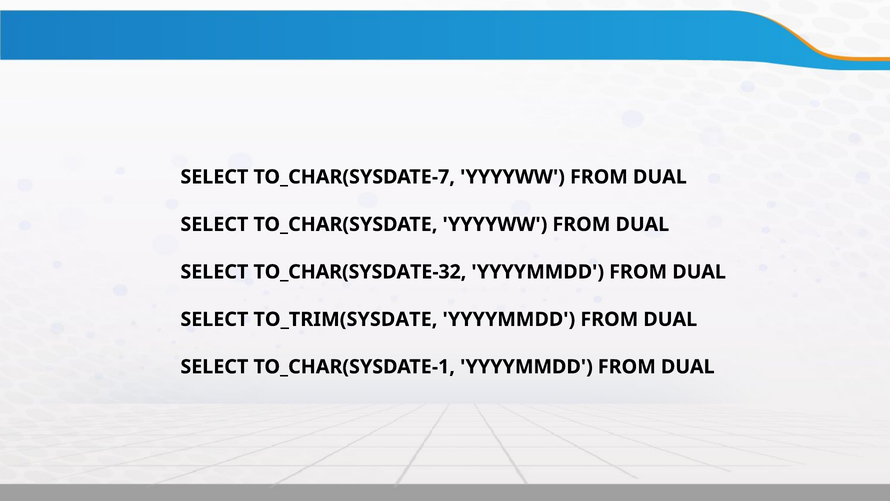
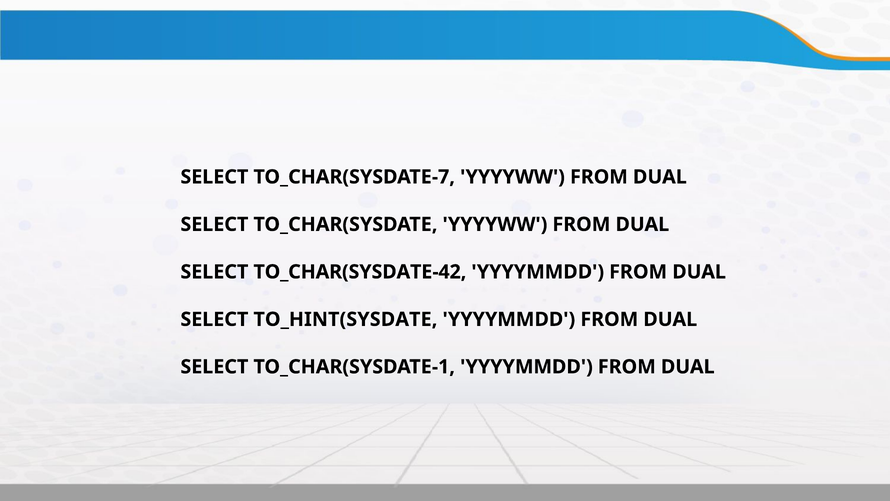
TO_CHAR(SYSDATE-32: TO_CHAR(SYSDATE-32 -> TO_CHAR(SYSDATE-42
TO_TRIM(SYSDATE: TO_TRIM(SYSDATE -> TO_HINT(SYSDATE
